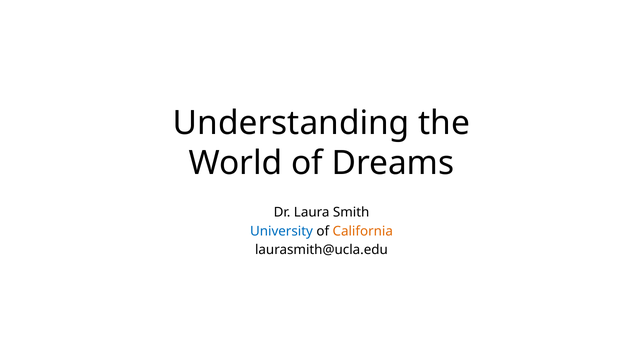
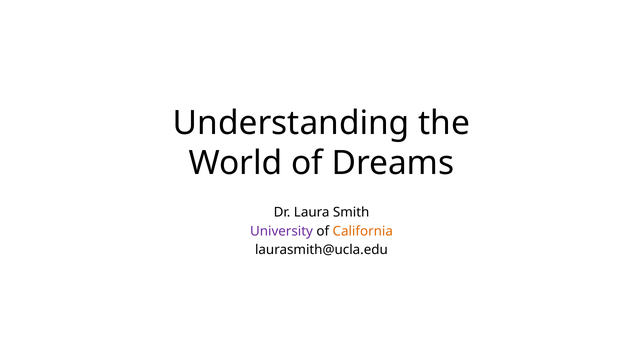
University colour: blue -> purple
